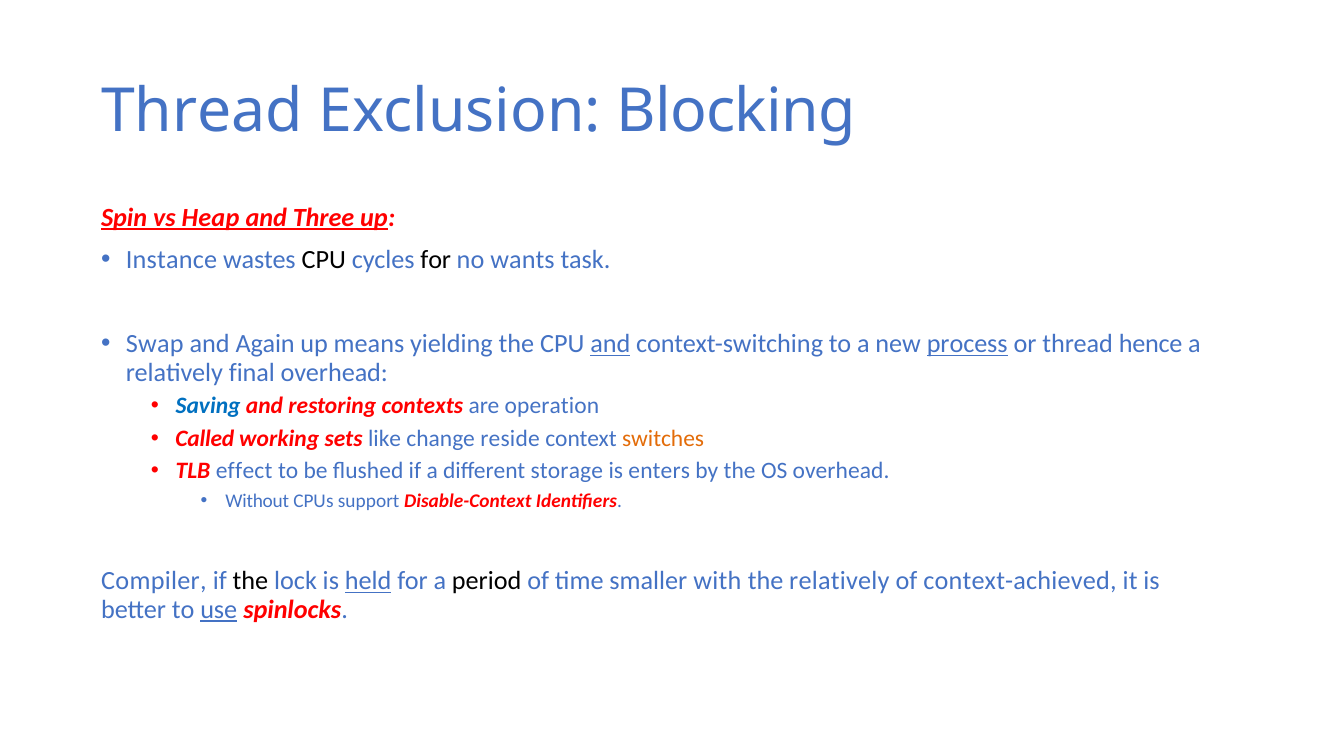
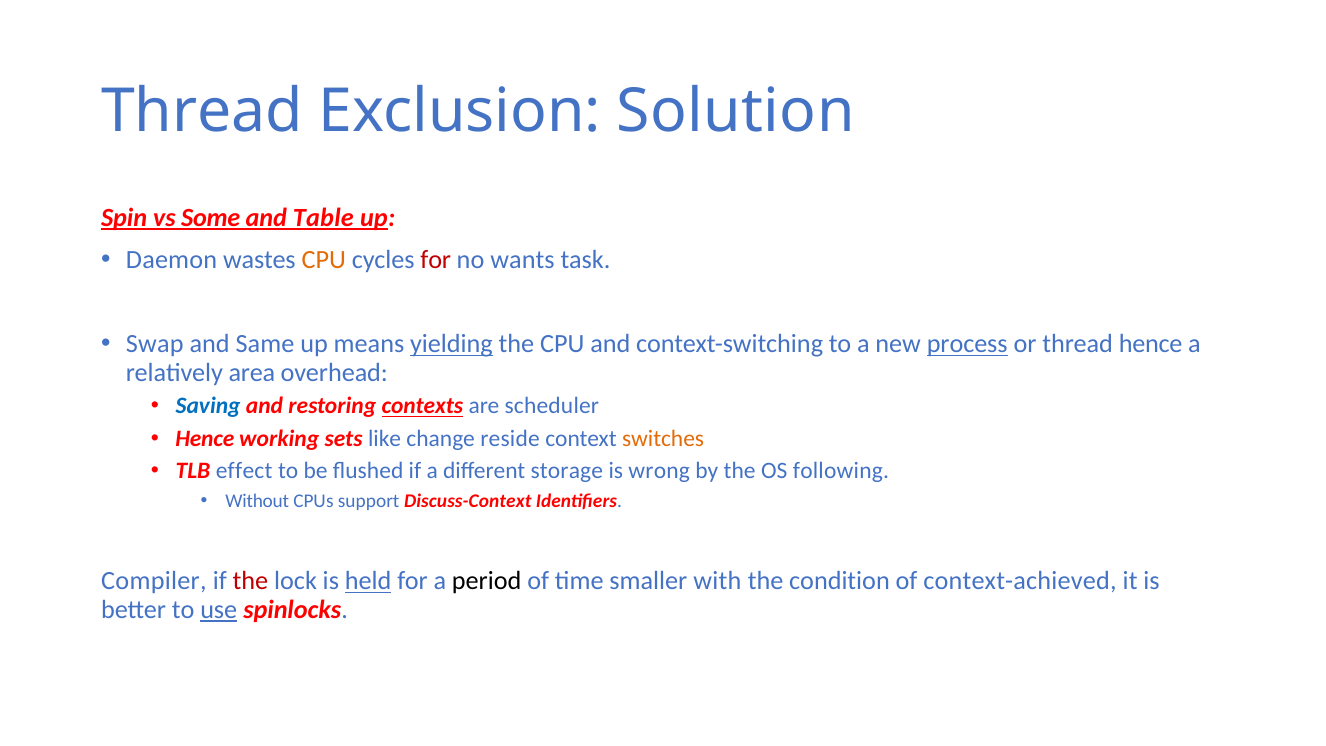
Blocking: Blocking -> Solution
Heap: Heap -> Some
Three: Three -> Table
Instance: Instance -> Daemon
CPU at (324, 260) colour: black -> orange
for at (436, 260) colour: black -> red
Again: Again -> Same
yielding underline: none -> present
and at (610, 344) underline: present -> none
final: final -> area
contexts underline: none -> present
operation: operation -> scheduler
Called at (205, 438): Called -> Hence
enters: enters -> wrong
OS overhead: overhead -> following
Disable-Context: Disable-Context -> Discuss-Context
the at (250, 581) colour: black -> red
the relatively: relatively -> condition
